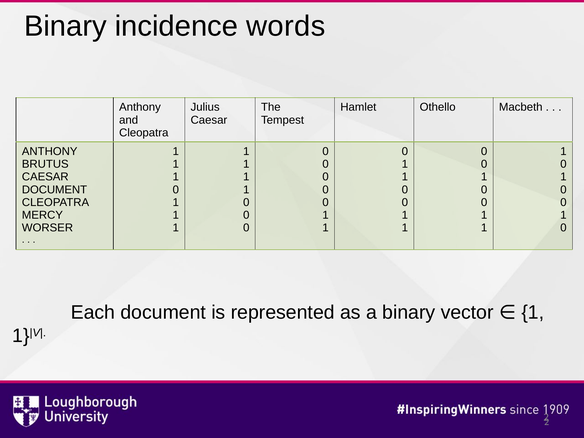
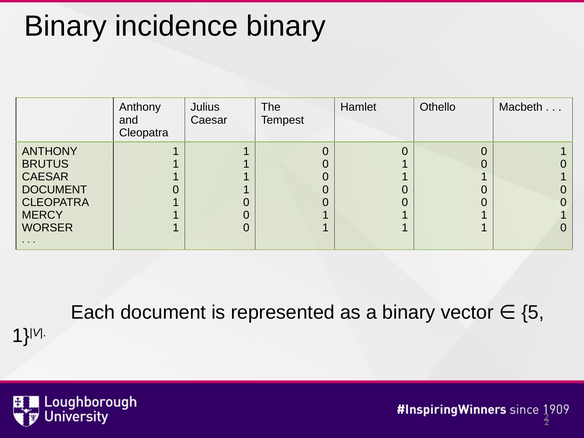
incidence words: words -> binary
vector 1: 1 -> 5
